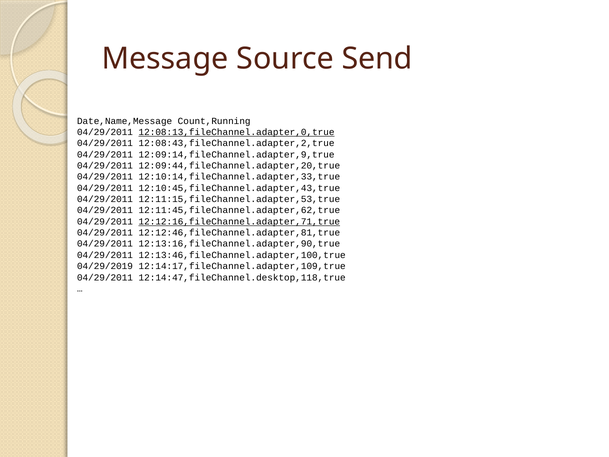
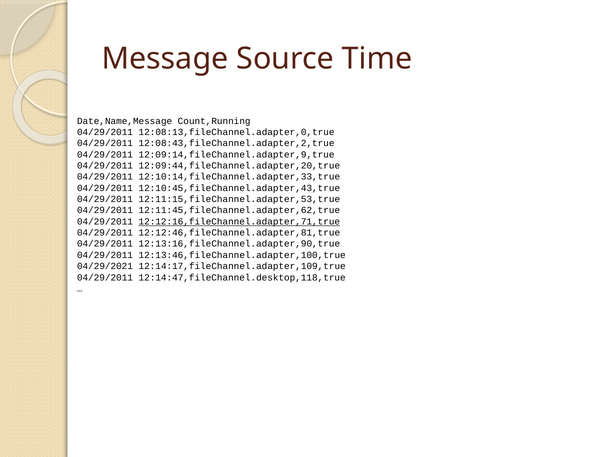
Send: Send -> Time
12:08:13,fileChannel.adapter,0,true underline: present -> none
04/29/2019: 04/29/2019 -> 04/29/2021
